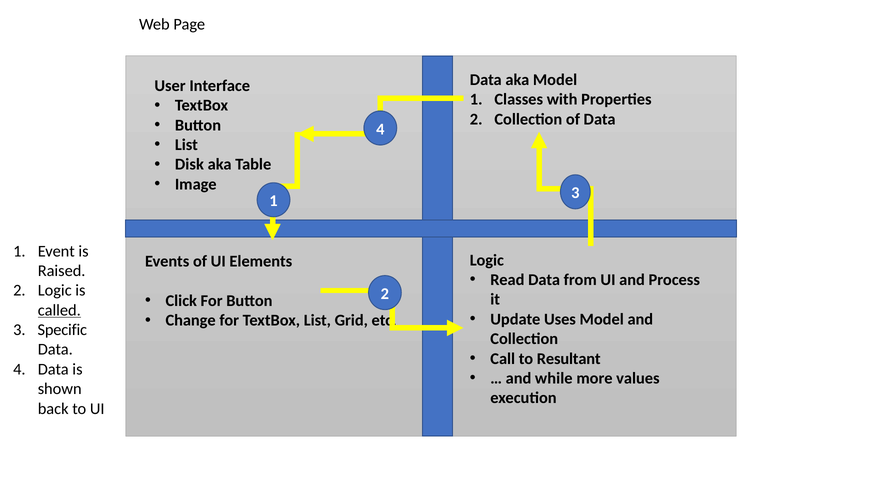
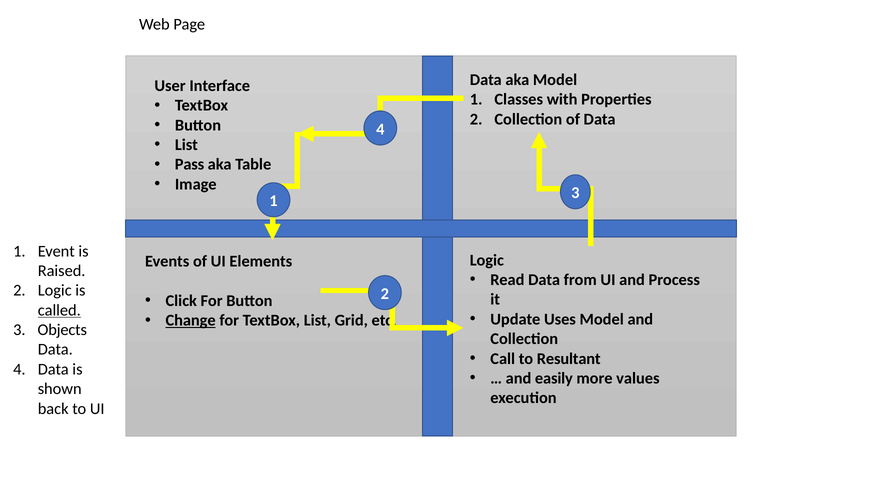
Disk: Disk -> Pass
Change underline: none -> present
Specific: Specific -> Objects
while: while -> easily
